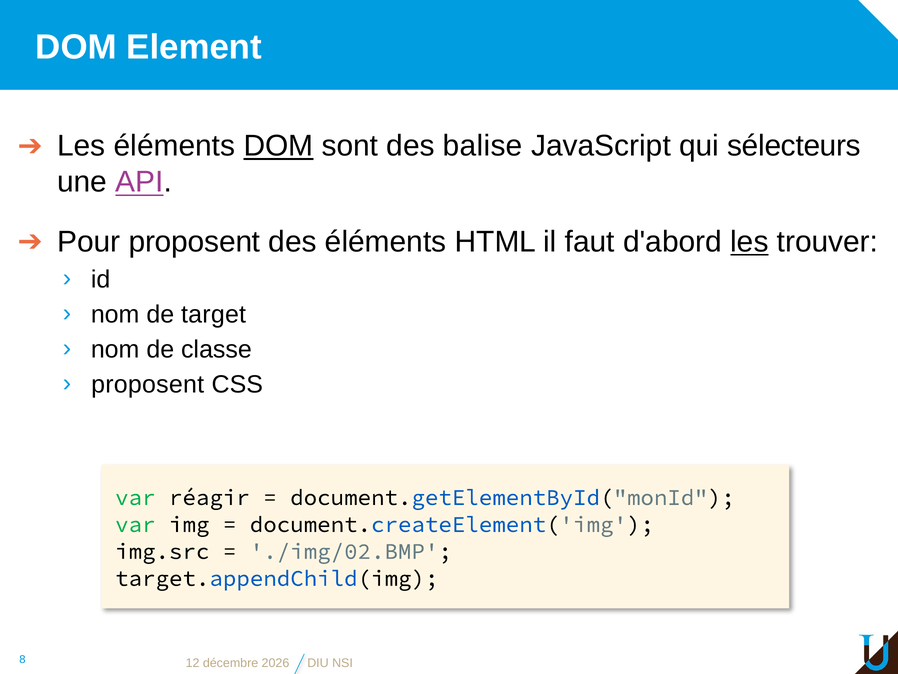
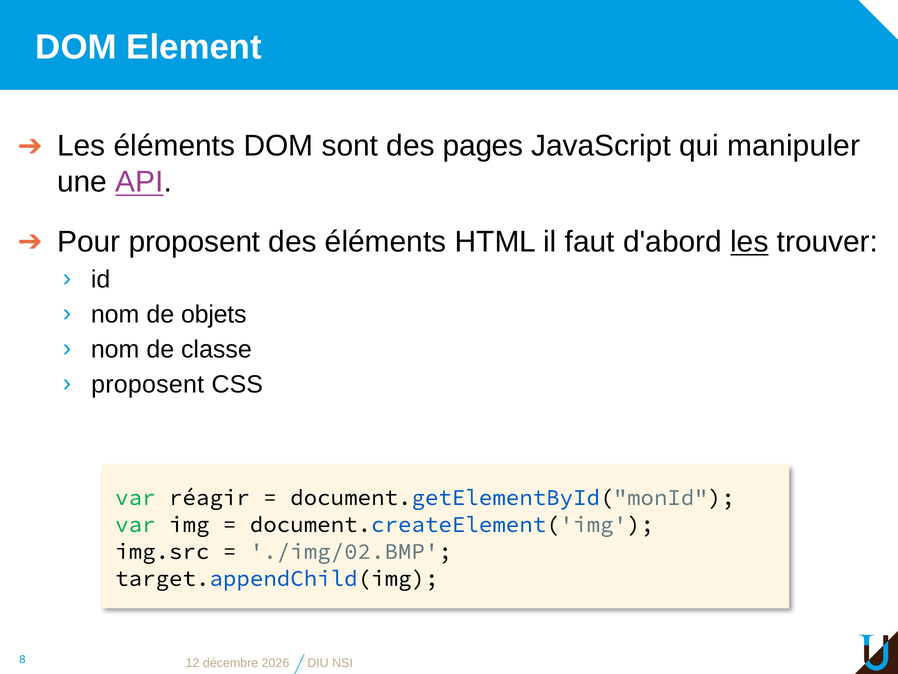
DOM at (278, 146) underline: present -> none
balise: balise -> pages
sélecteurs: sélecteurs -> manipuler
target: target -> objets
